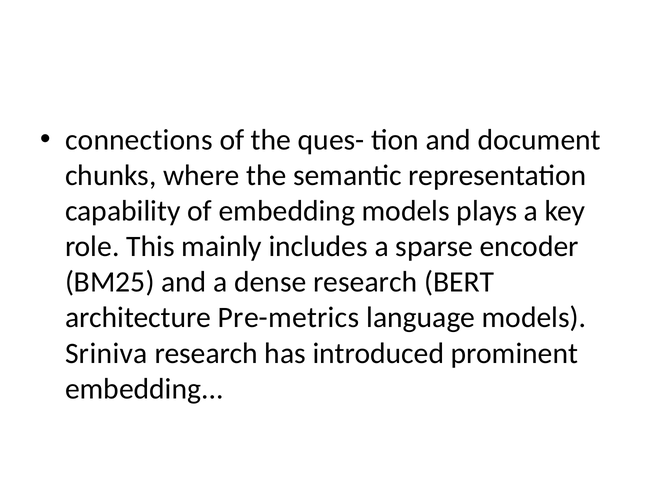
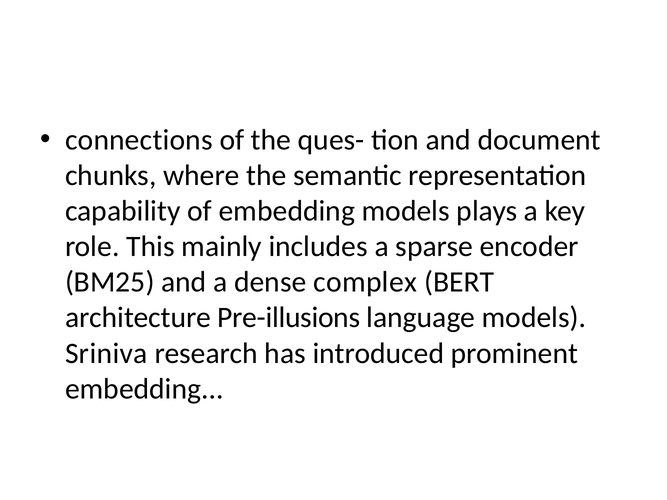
dense research: research -> complex
Pre-metrics: Pre-metrics -> Pre-illusions
